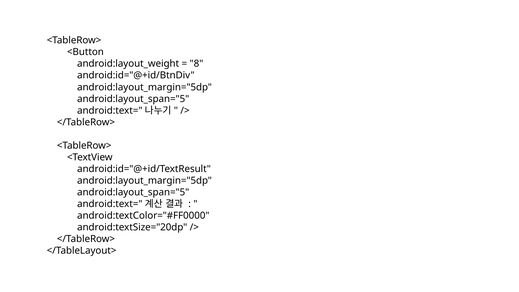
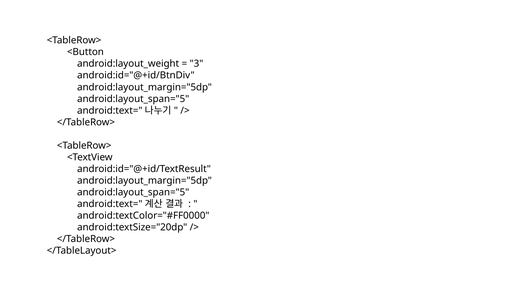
8: 8 -> 3
